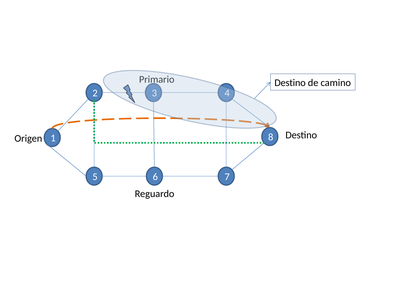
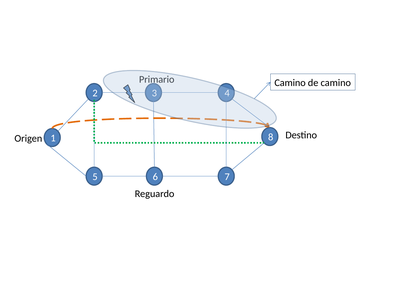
Destino at (290, 83): Destino -> Camino
